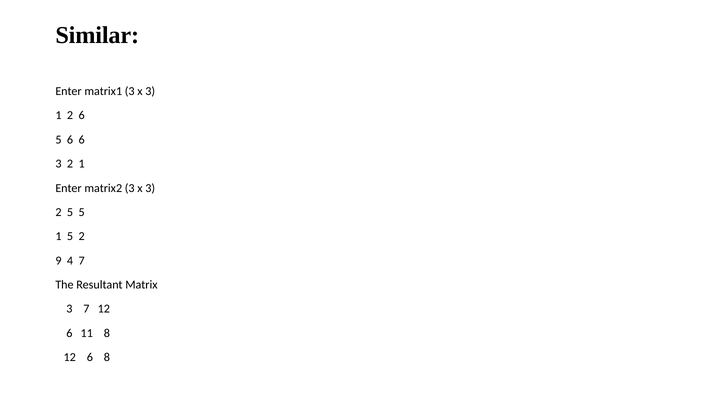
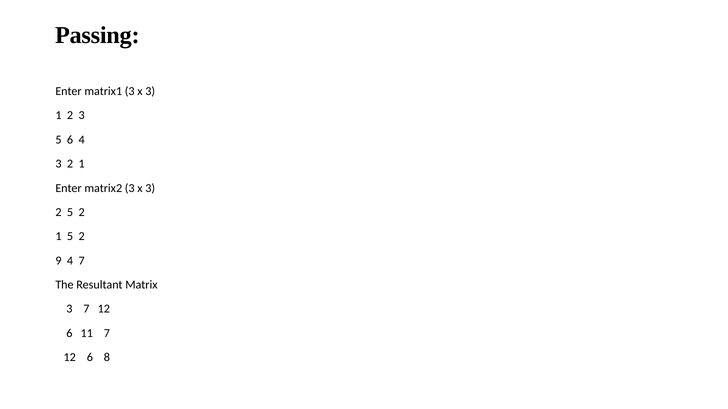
Similar: Similar -> Passing
2 6: 6 -> 3
6 6: 6 -> 4
2 5 5: 5 -> 2
11 8: 8 -> 7
